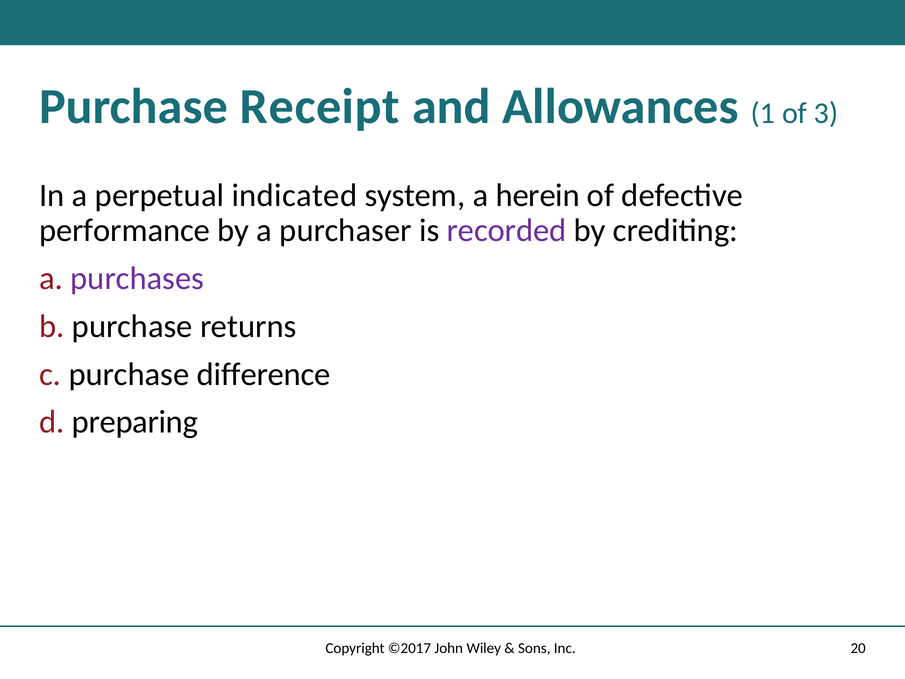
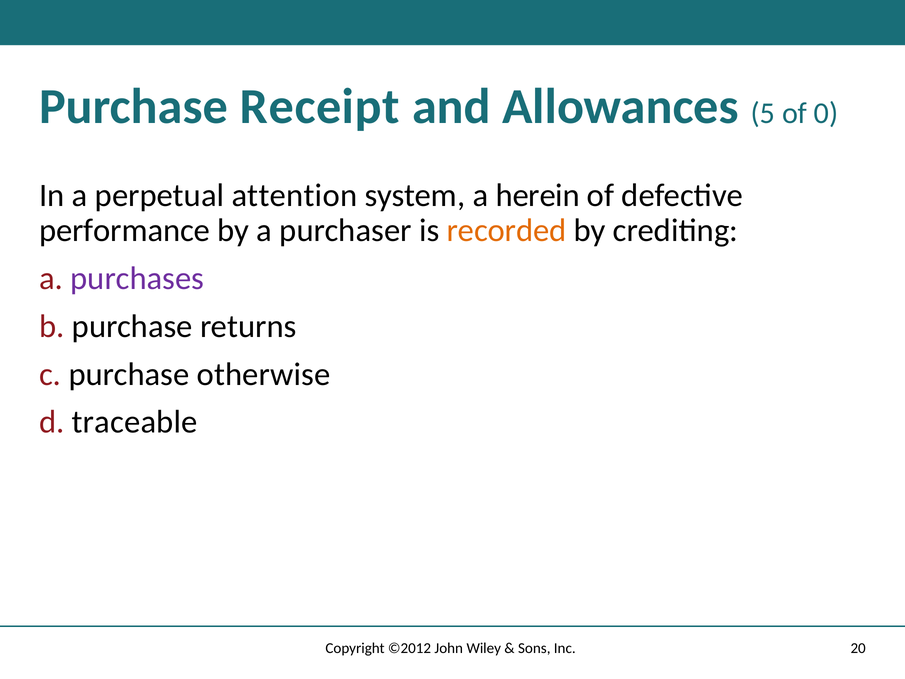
1: 1 -> 5
3: 3 -> 0
indicated: indicated -> attention
recorded colour: purple -> orange
difference: difference -> otherwise
preparing: preparing -> traceable
©2017: ©2017 -> ©2012
